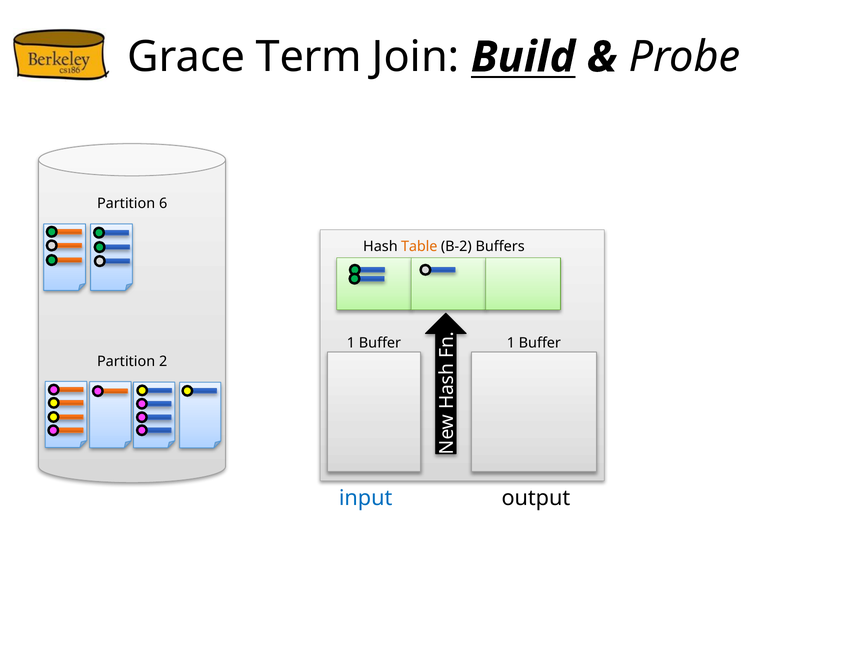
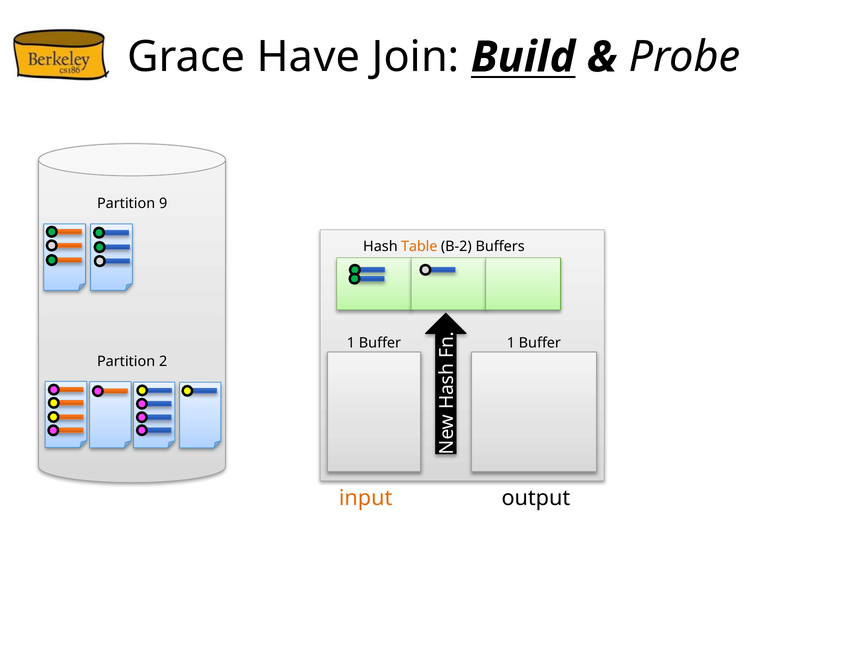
Term: Term -> Have
6: 6 -> 9
input colour: blue -> orange
